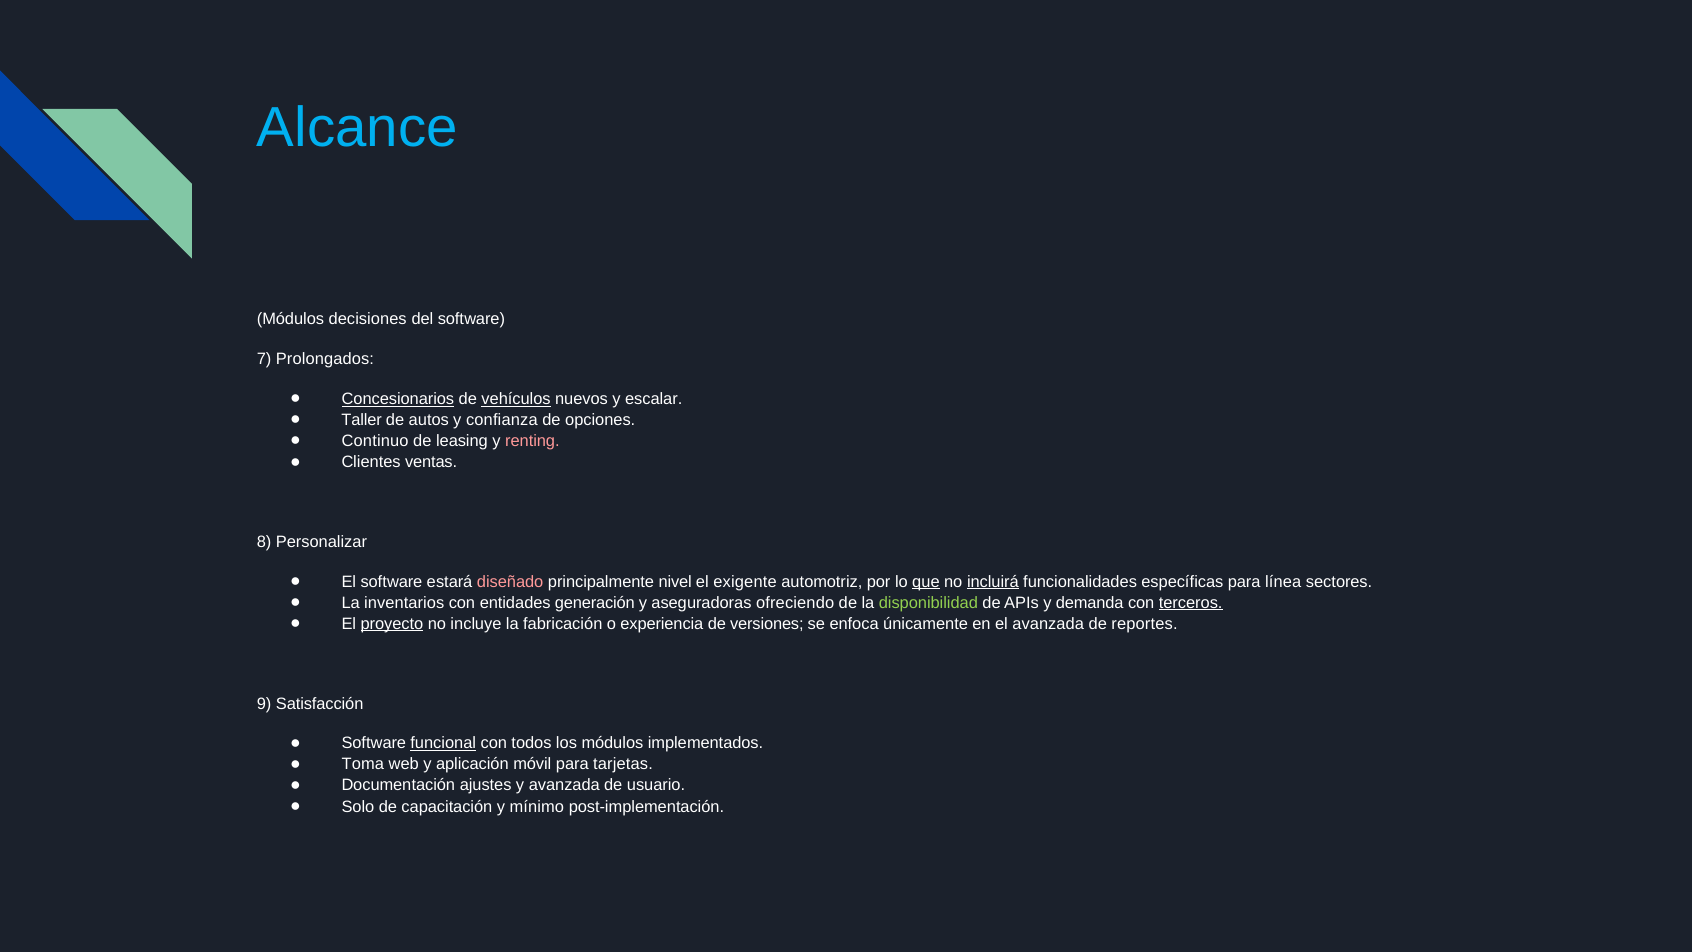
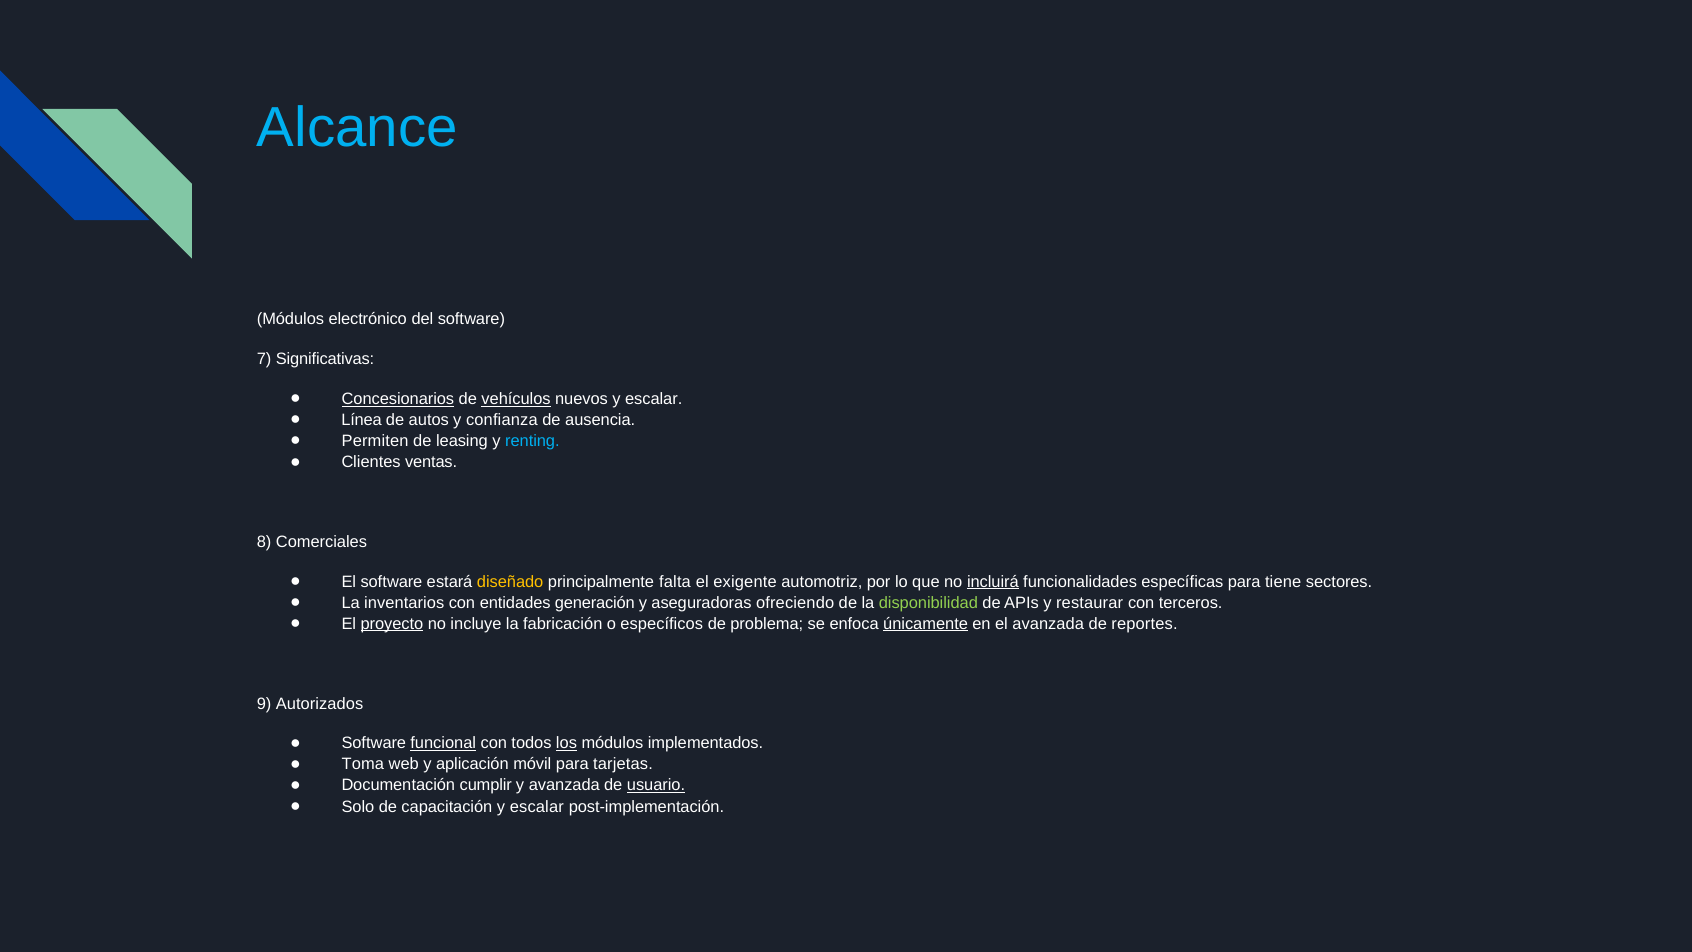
decisiones: decisiones -> electrónico
Prolongados: Prolongados -> Significativas
Taller: Taller -> Línea
opciones: opciones -> ausencia
Continuo: Continuo -> Permiten
renting colour: pink -> light blue
Personalizar: Personalizar -> Comerciales
diseñado colour: pink -> yellow
nivel: nivel -> falta
que underline: present -> none
línea: línea -> tiene
demanda: demanda -> restaurar
terceros underline: present -> none
experiencia: experiencia -> específicos
versiones: versiones -> problema
únicamente underline: none -> present
Satisfacción: Satisfacción -> Autorizados
los underline: none -> present
ajustes: ajustes -> cumplir
usuario underline: none -> present
capacitación y mínimo: mínimo -> escalar
